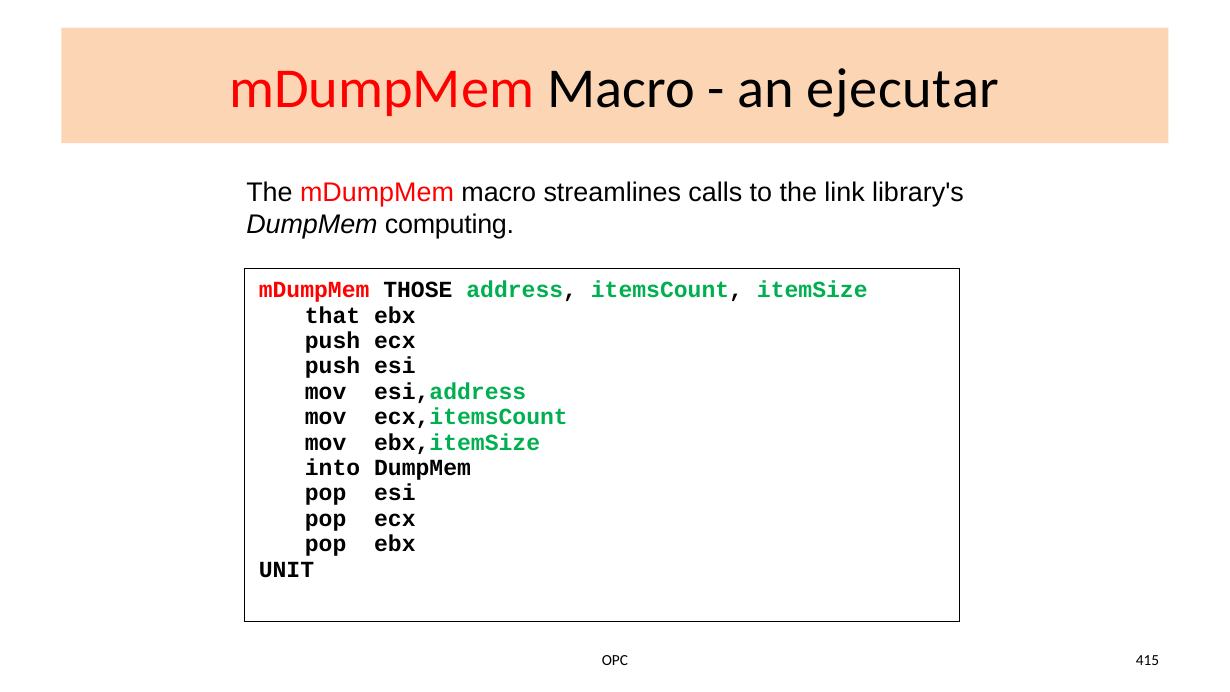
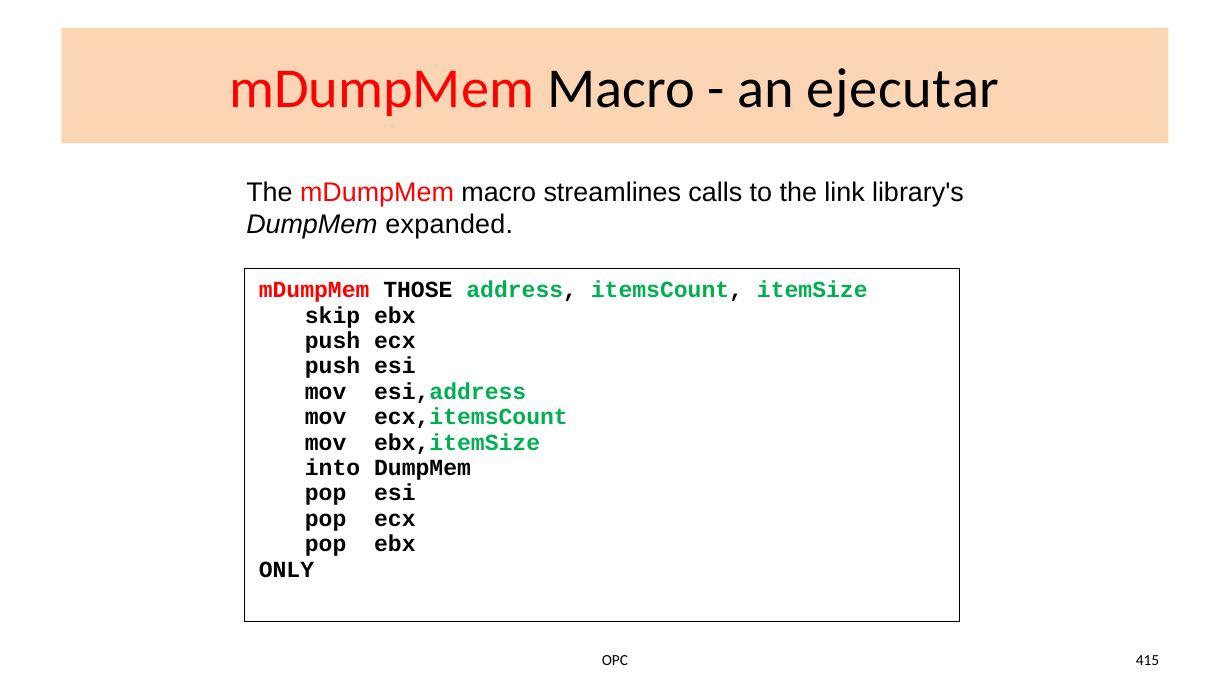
computing: computing -> expanded
that: that -> skip
UNIT: UNIT -> ONLY
